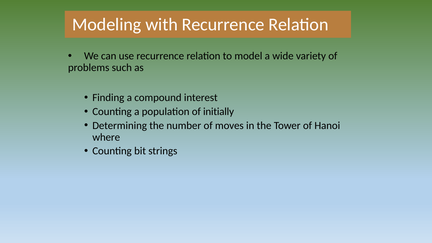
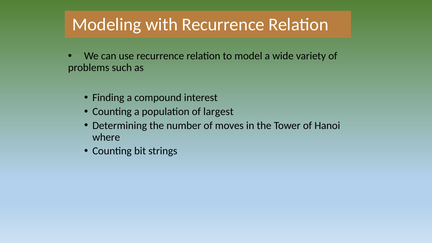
initially: initially -> largest
